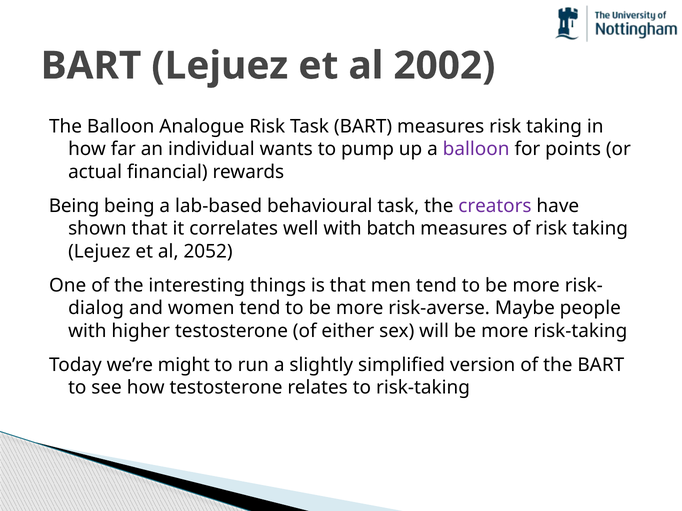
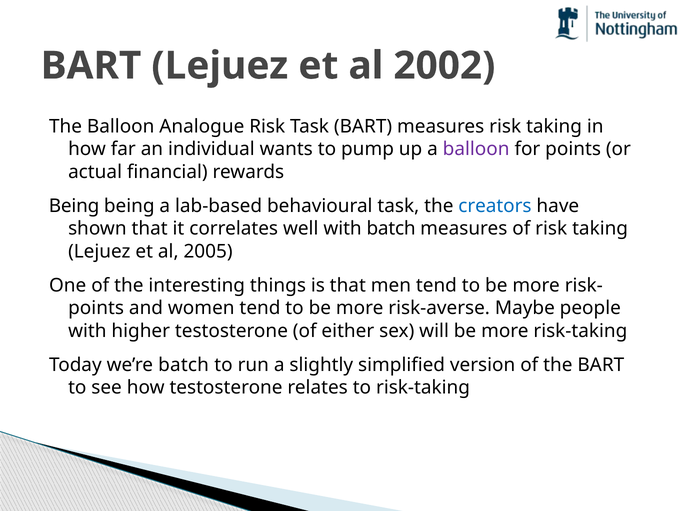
creators colour: purple -> blue
2052: 2052 -> 2005
dialog at (96, 308): dialog -> points
we’re might: might -> batch
